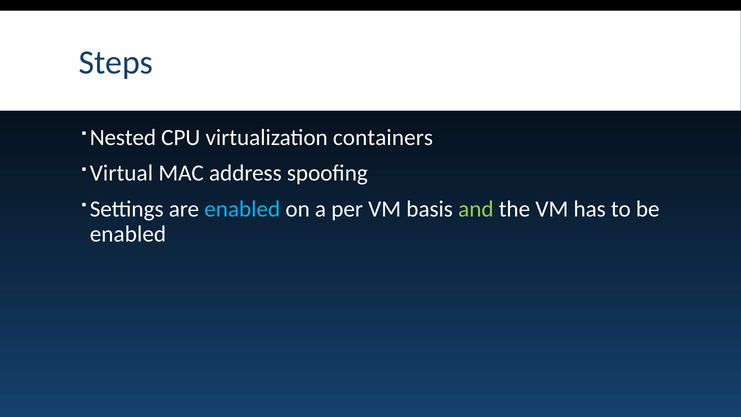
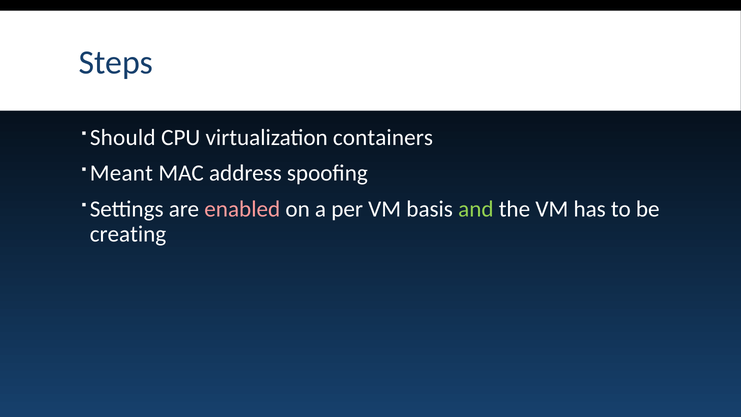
Nested: Nested -> Should
Virtual: Virtual -> Meant
enabled at (242, 209) colour: light blue -> pink
enabled at (128, 234): enabled -> creating
